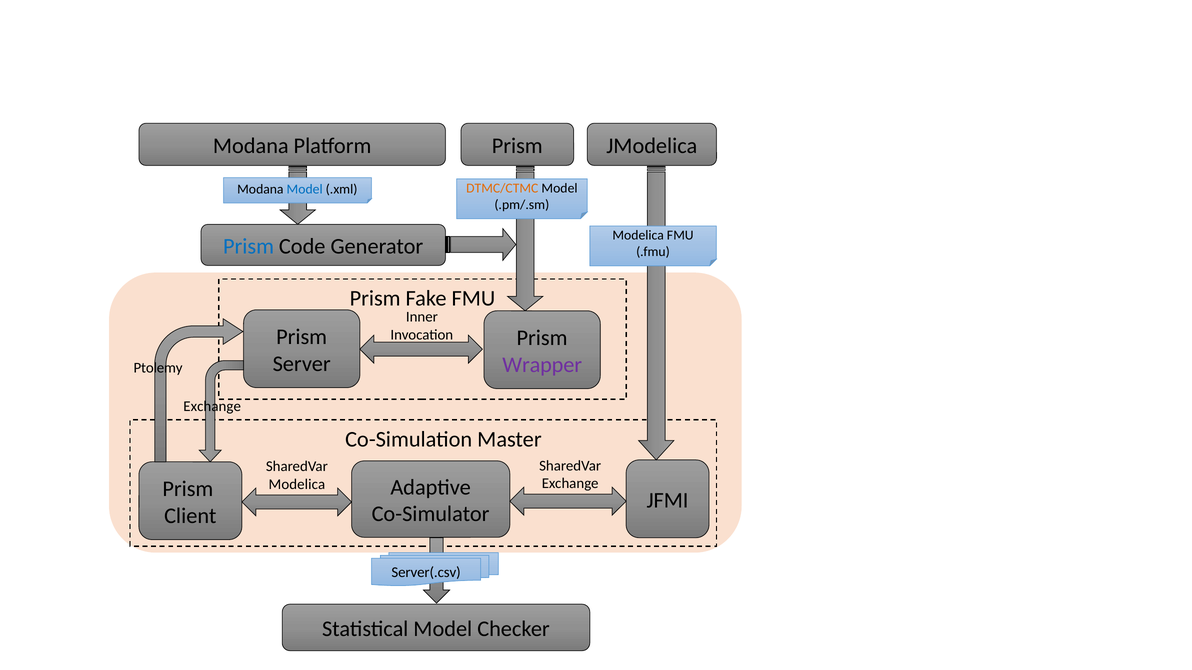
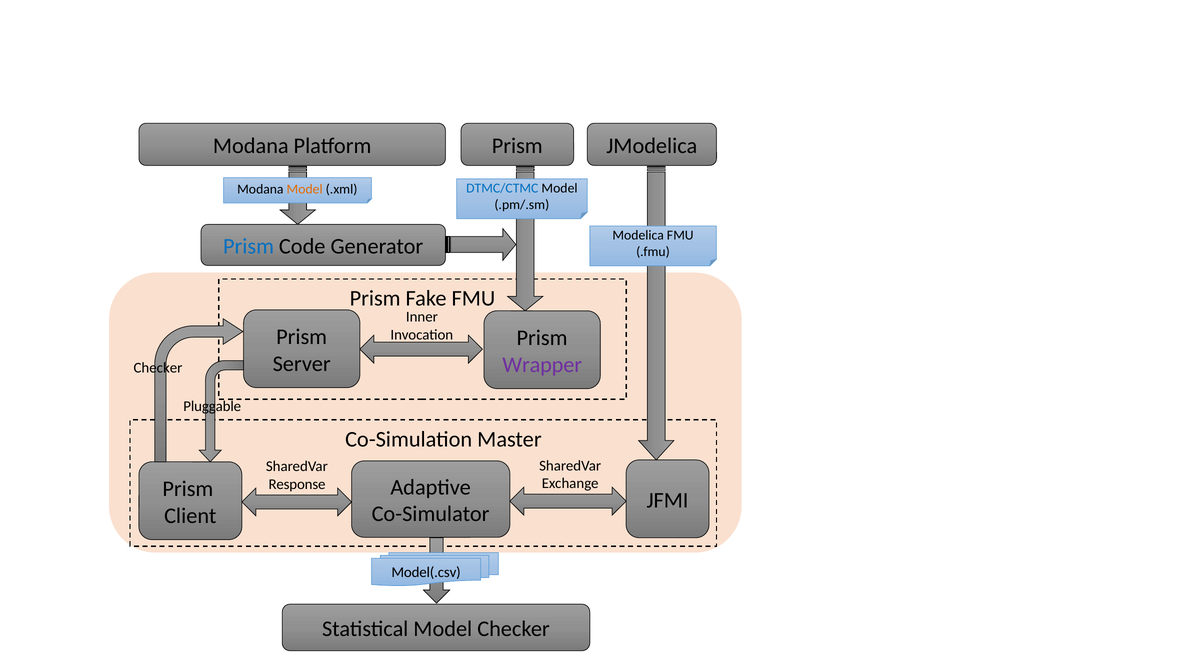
DTMC/CTMC colour: orange -> blue
Model at (305, 189) colour: blue -> orange
Ptolemy at (158, 368): Ptolemy -> Checker
Exchange at (212, 407): Exchange -> Pluggable
Modelica at (297, 485): Modelica -> Response
Server(.csv: Server(.csv -> Model(.csv
